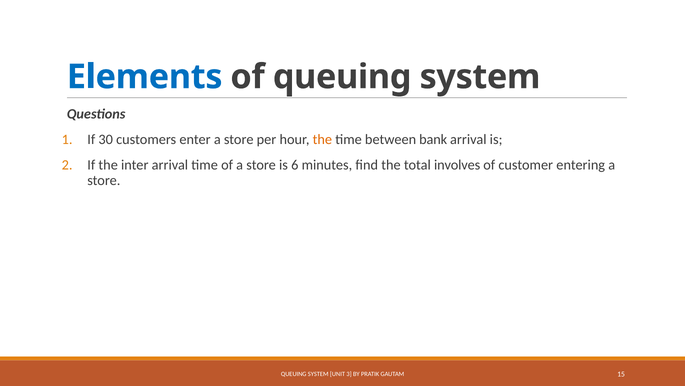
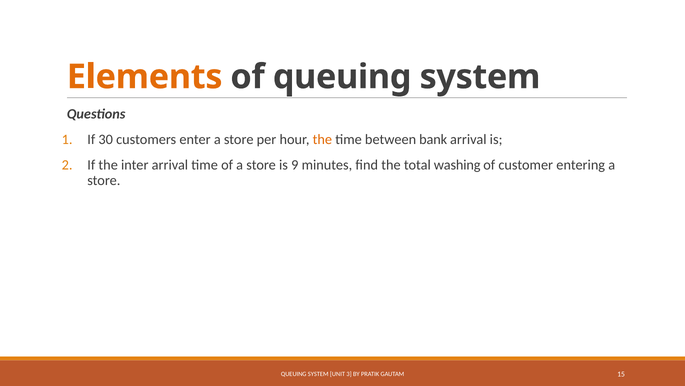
Elements colour: blue -> orange
6: 6 -> 9
involves: involves -> washing
